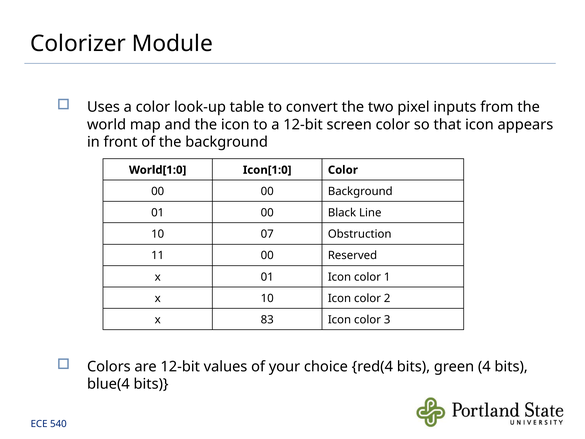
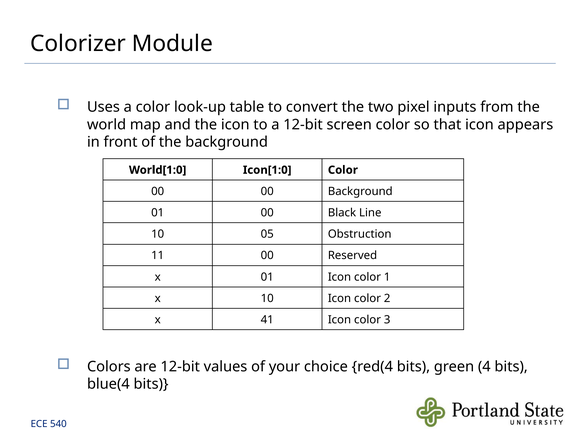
07: 07 -> 05
83: 83 -> 41
